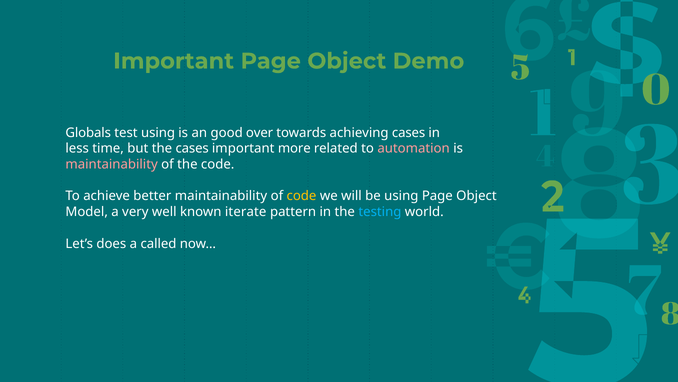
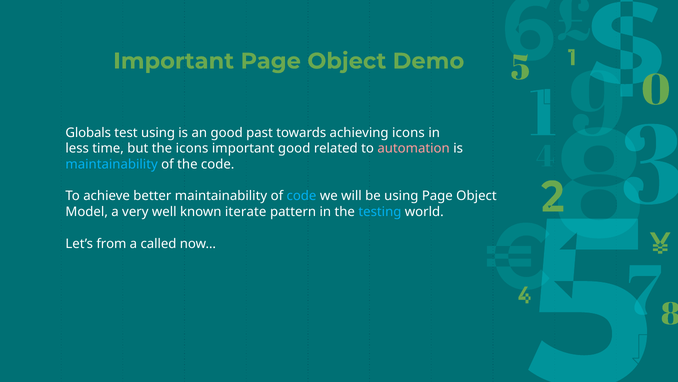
over: over -> past
achieving cases: cases -> icons
the cases: cases -> icons
important more: more -> good
maintainability at (112, 164) colour: pink -> light blue
code at (301, 196) colour: yellow -> light blue
does: does -> from
